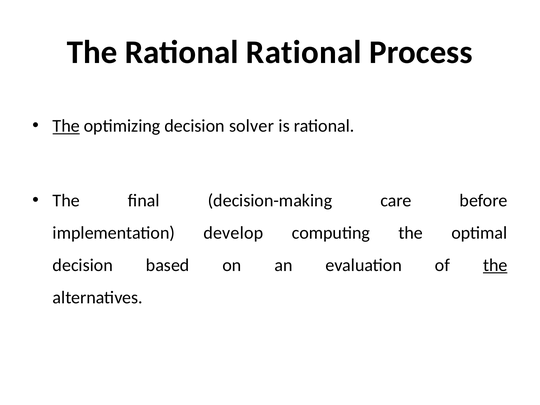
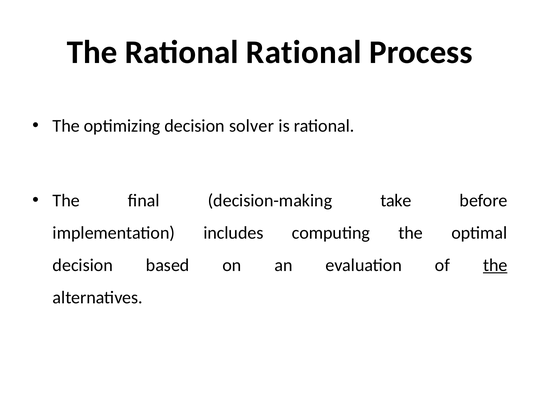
The at (66, 126) underline: present -> none
care: care -> take
develop: develop -> includes
